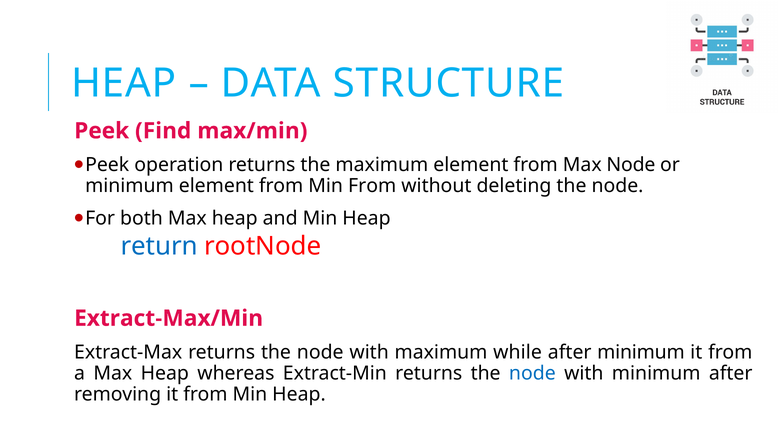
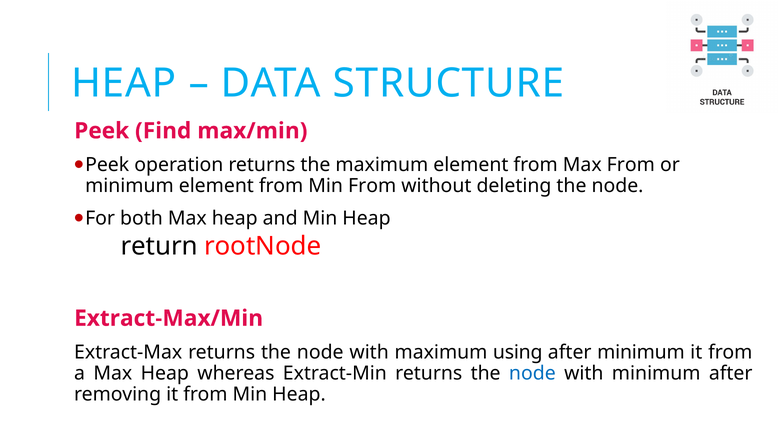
Max Node: Node -> From
return colour: blue -> black
while: while -> using
